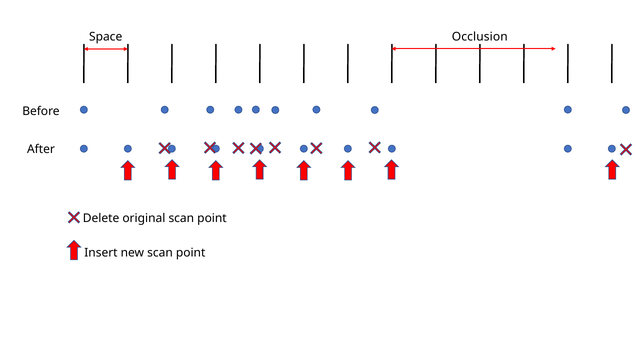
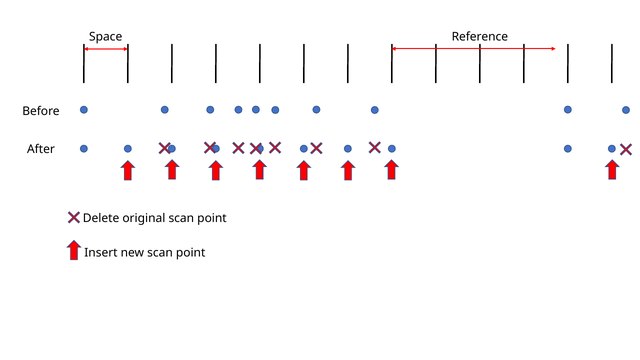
Occlusion: Occlusion -> Reference
